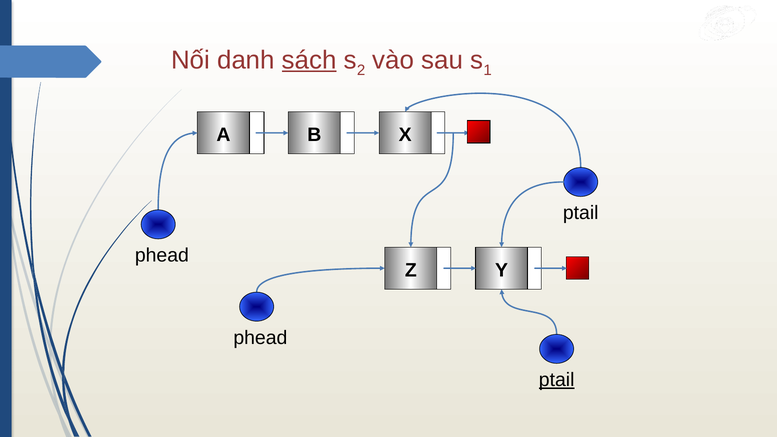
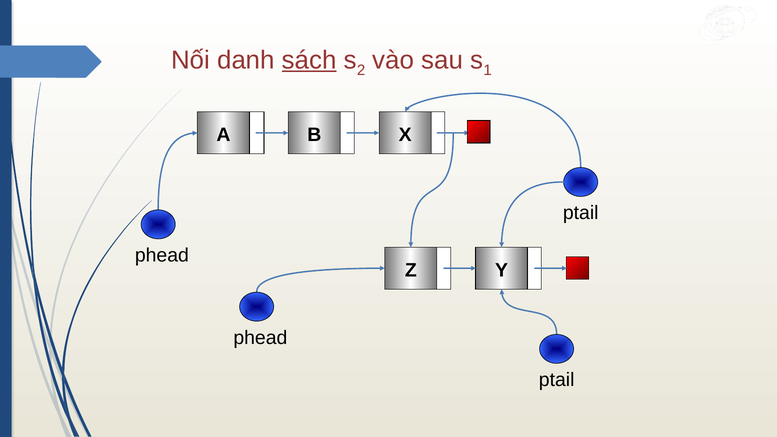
ptail at (557, 380) underline: present -> none
